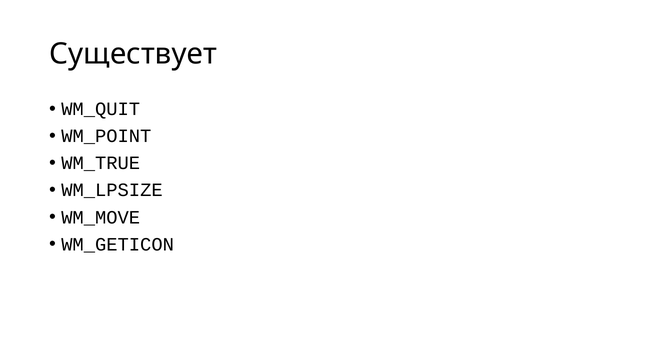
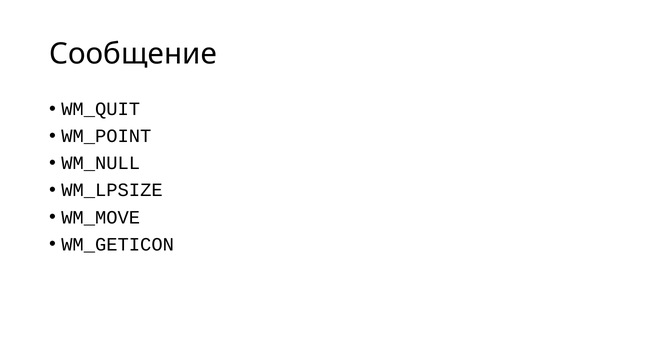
Существует: Существует -> Сообщение
WM_TRUE: WM_TRUE -> WM_NULL
